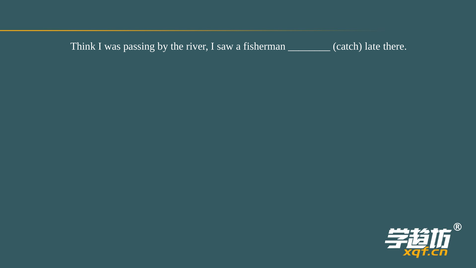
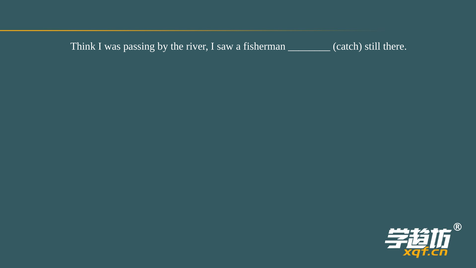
late: late -> still
